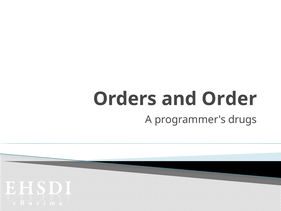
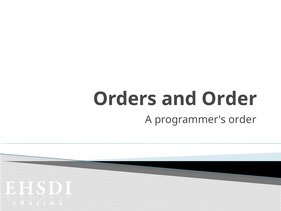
programmer's drugs: drugs -> order
